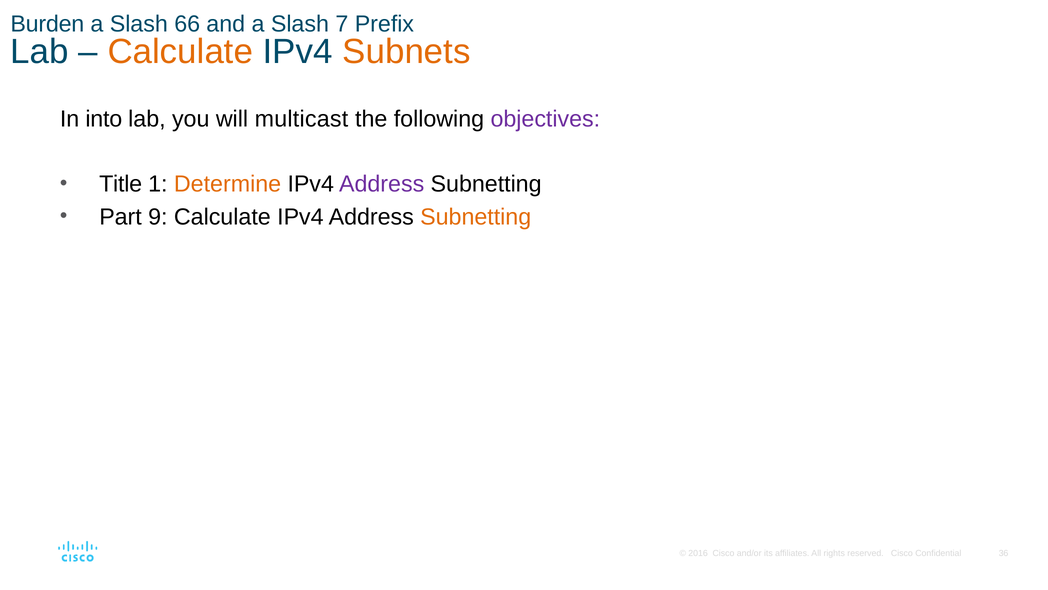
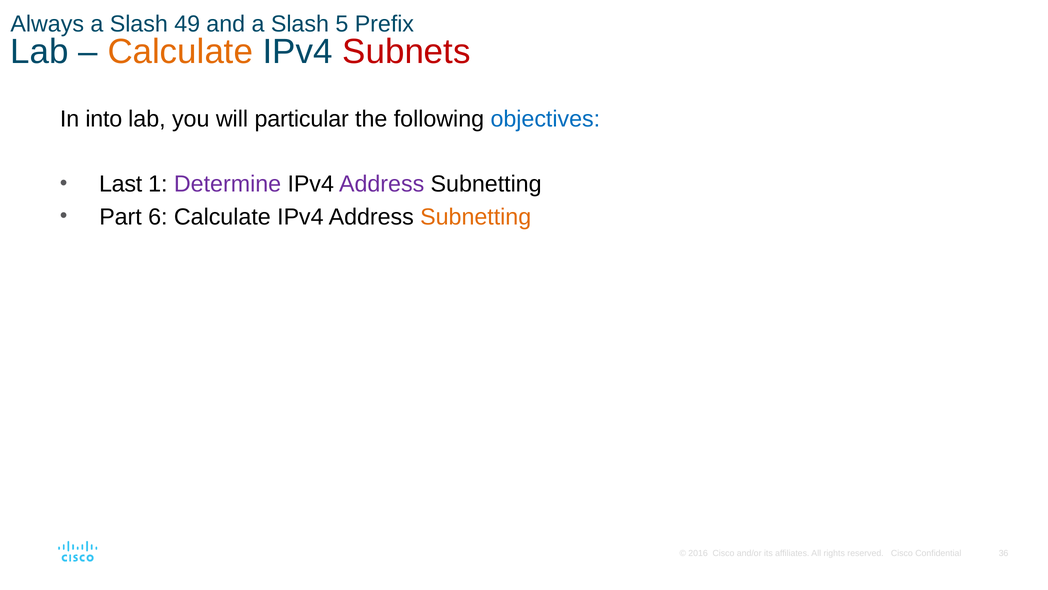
Burden: Burden -> Always
66: 66 -> 49
7: 7 -> 5
Subnets colour: orange -> red
multicast: multicast -> particular
objectives colour: purple -> blue
Title: Title -> Last
Determine colour: orange -> purple
9: 9 -> 6
